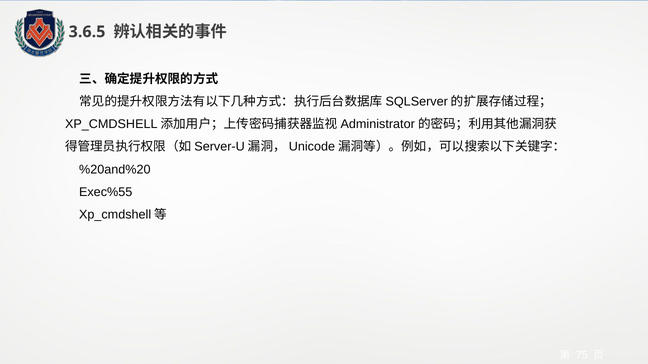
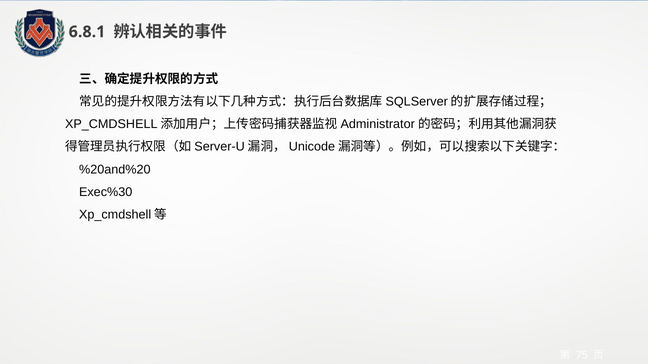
3.6.5: 3.6.5 -> 6.8.1
Exec%55: Exec%55 -> Exec%30
